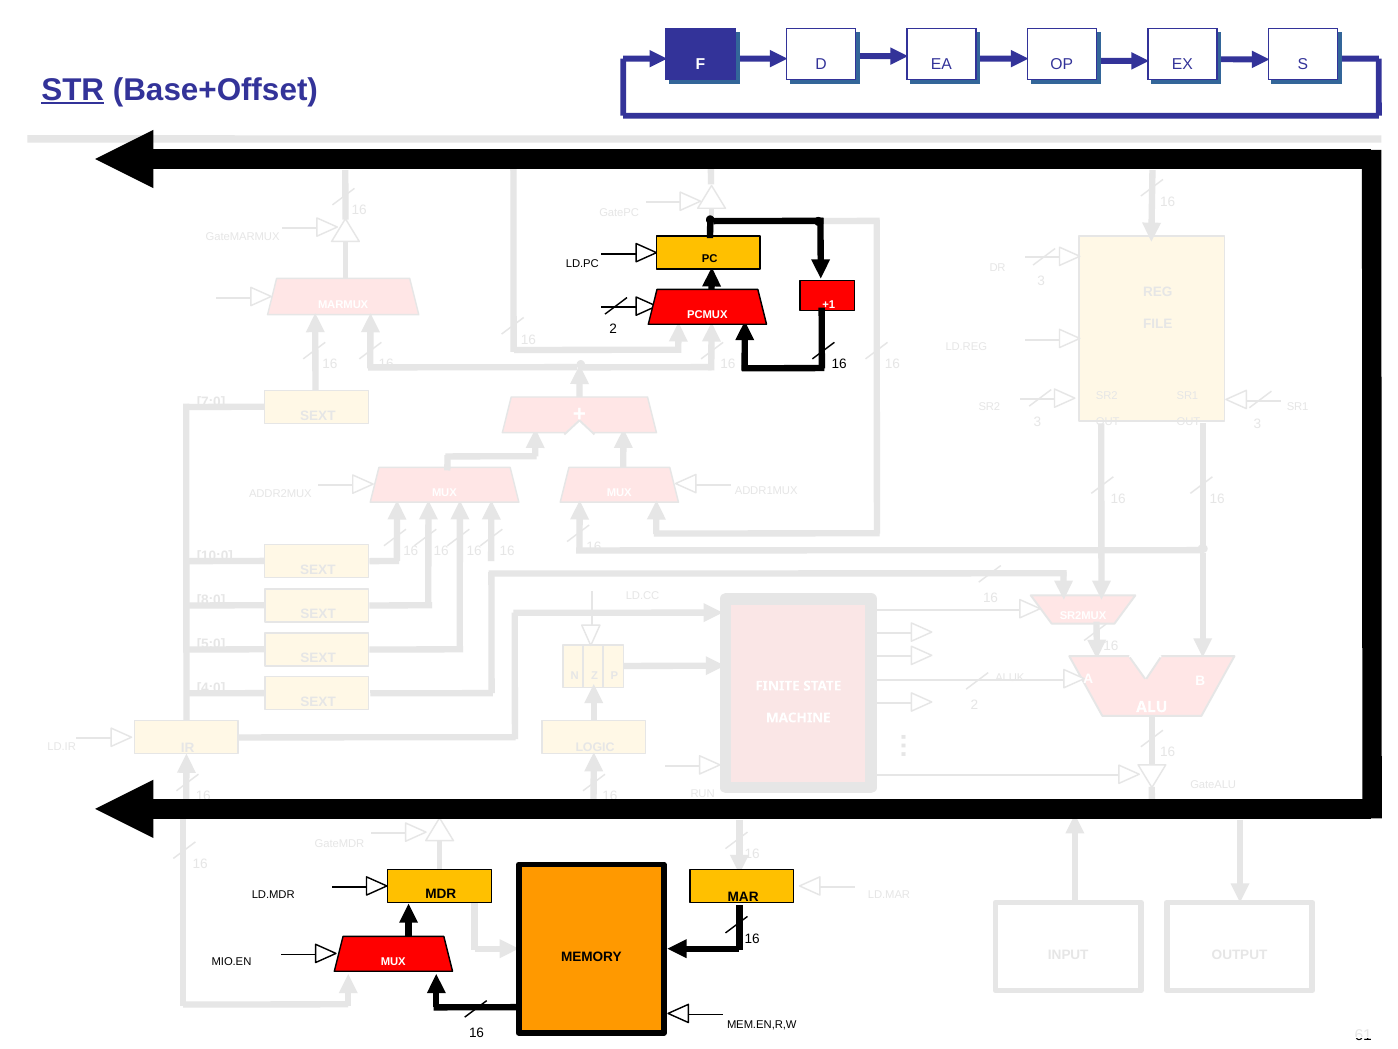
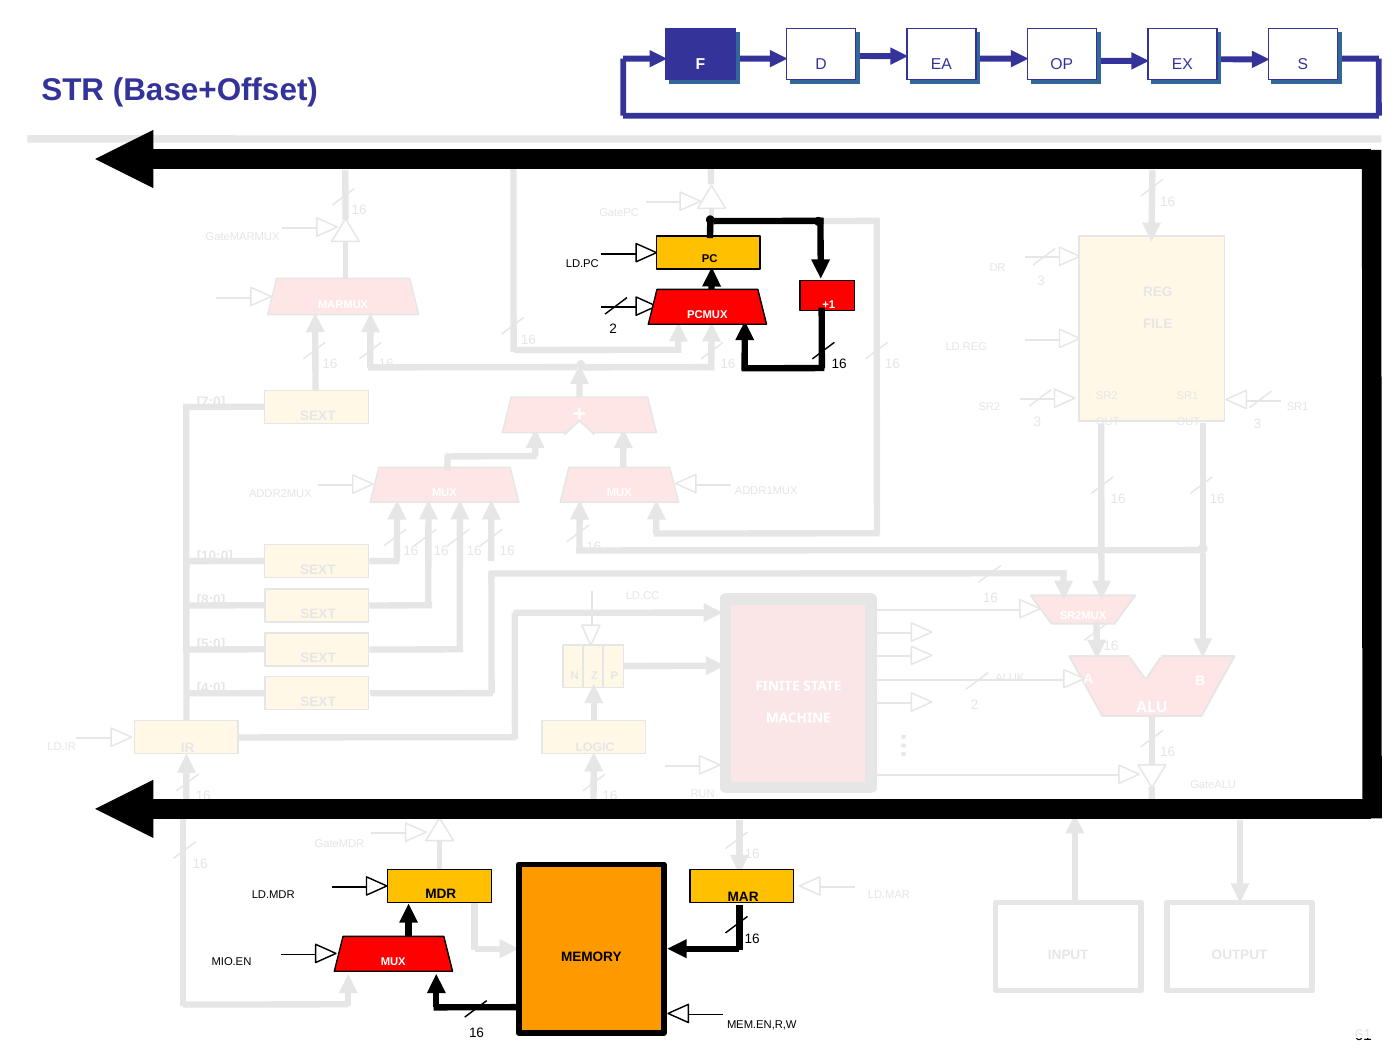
STR underline: present -> none
